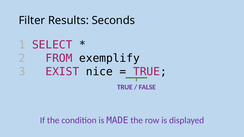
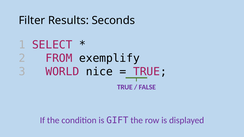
EXIST: EXIST -> WORLD
MADE: MADE -> GIFT
